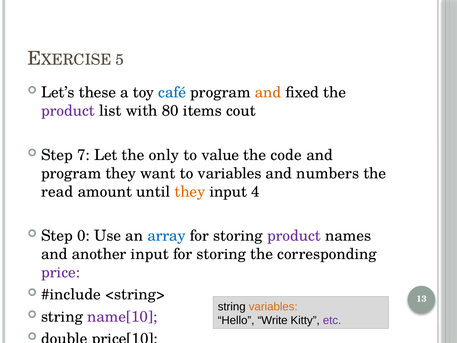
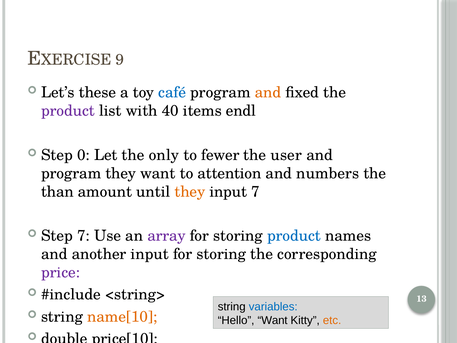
5: 5 -> 9
80: 80 -> 40
cout: cout -> endl
7: 7 -> 0
value: value -> fewer
code: code -> user
to variables: variables -> attention
read: read -> than
input 4: 4 -> 7
Step 0: 0 -> 7
array colour: blue -> purple
product at (294, 236) colour: purple -> blue
variables at (273, 306) colour: orange -> blue
name[10 colour: purple -> orange
Hello Write: Write -> Want
etc colour: purple -> orange
